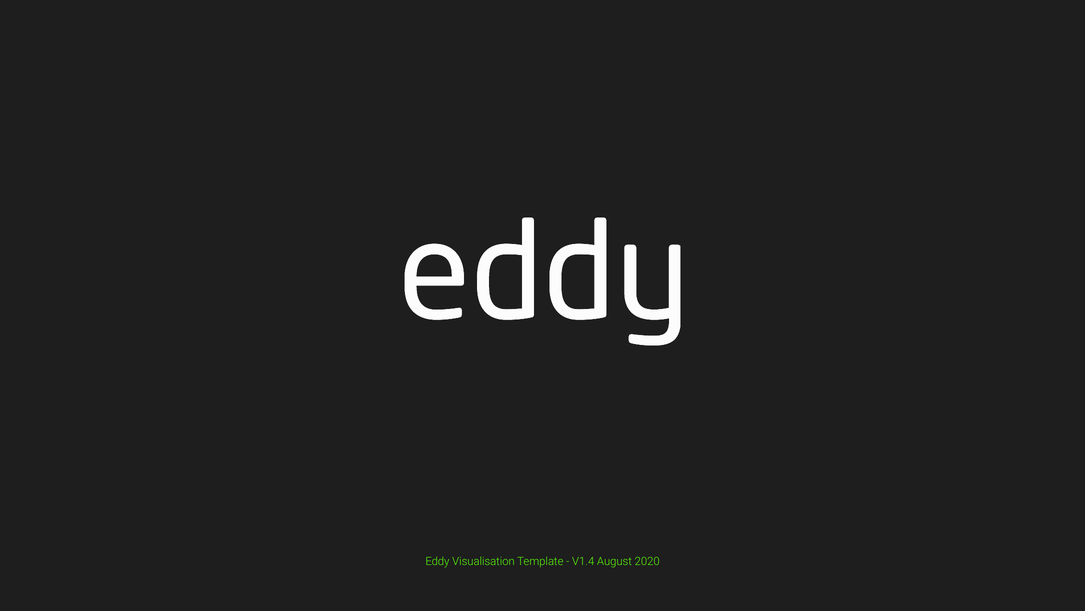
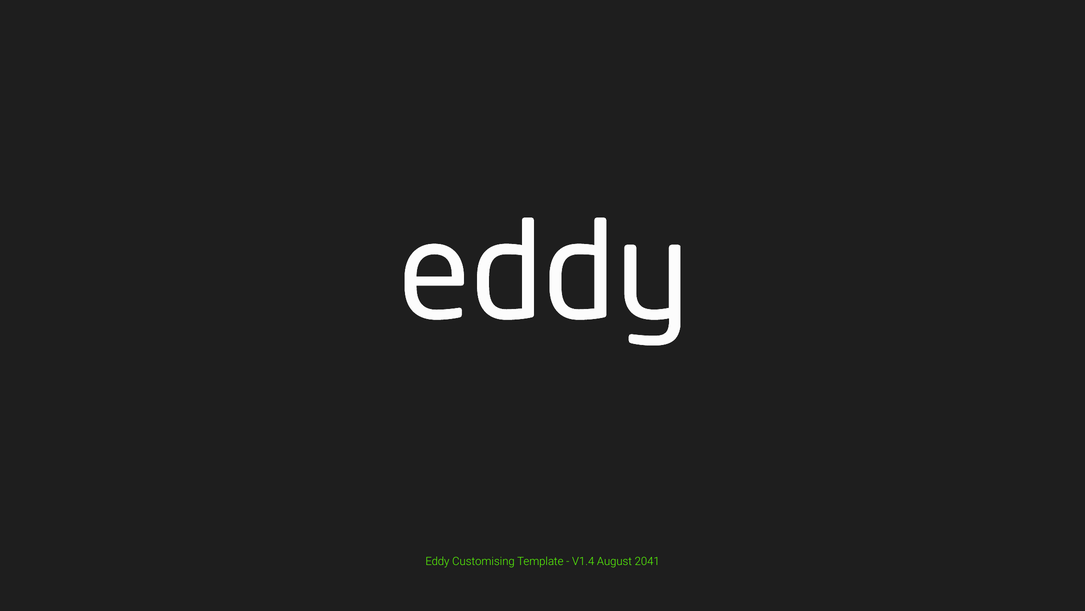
Visualisation: Visualisation -> Customising
2020: 2020 -> 2041
